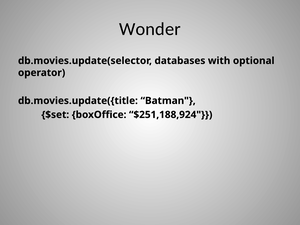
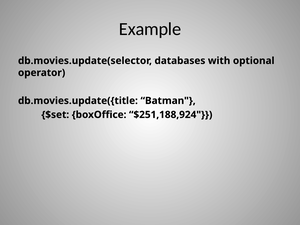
Wonder: Wonder -> Example
